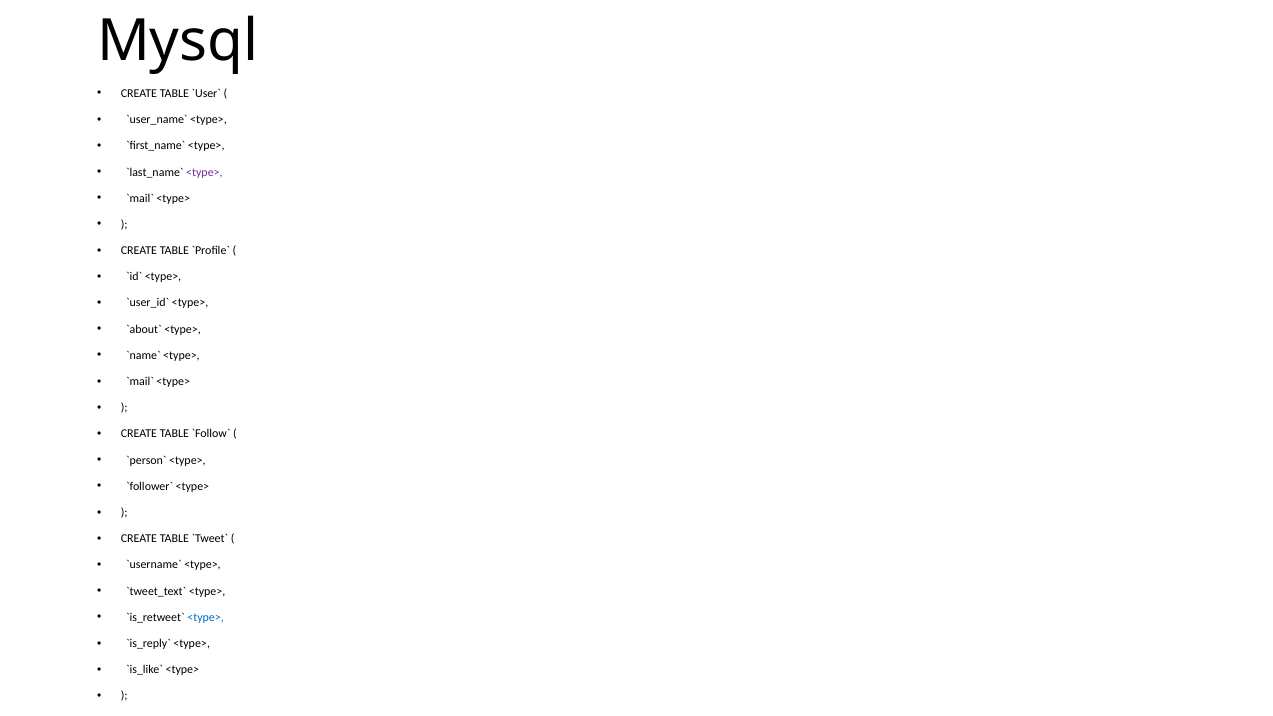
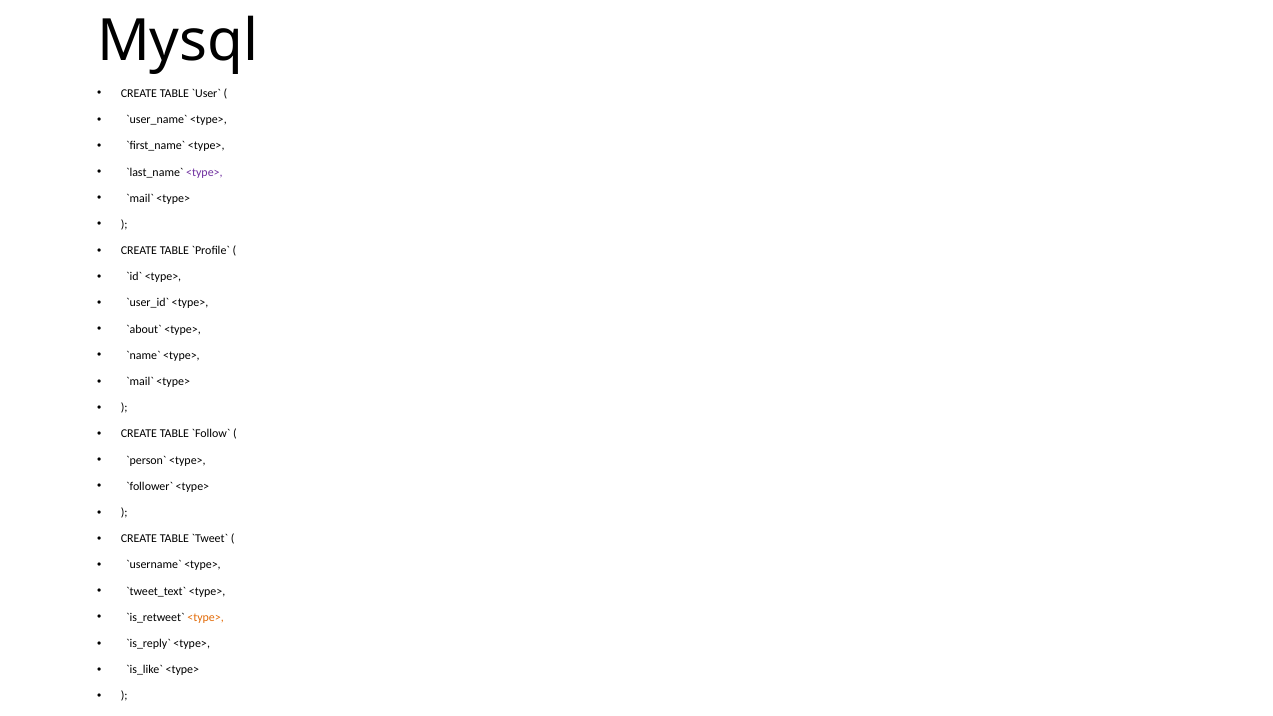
<type> at (206, 617) colour: blue -> orange
